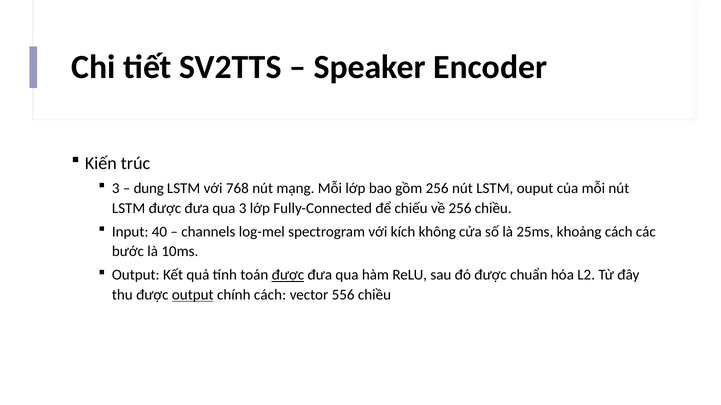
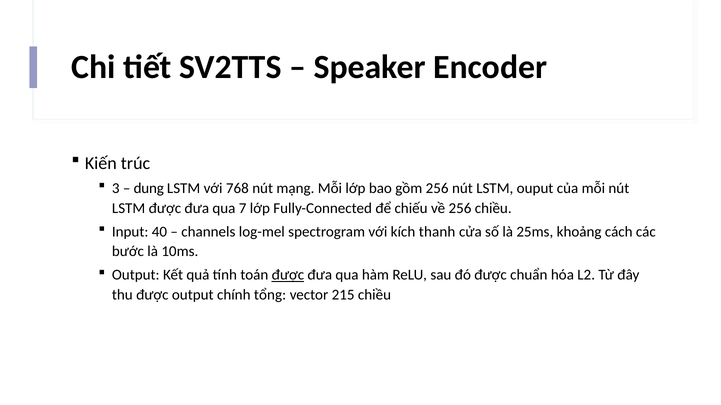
qua 3: 3 -> 7
không: không -> thanh
output at (193, 295) underline: present -> none
chính cách: cách -> tổng
556: 556 -> 215
